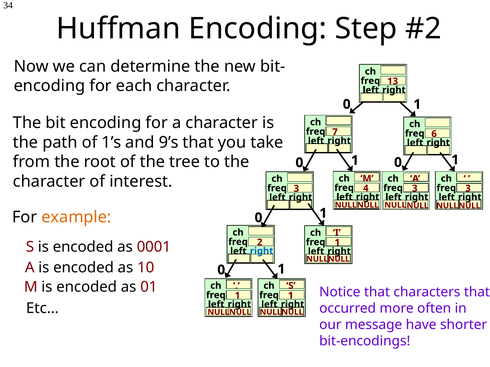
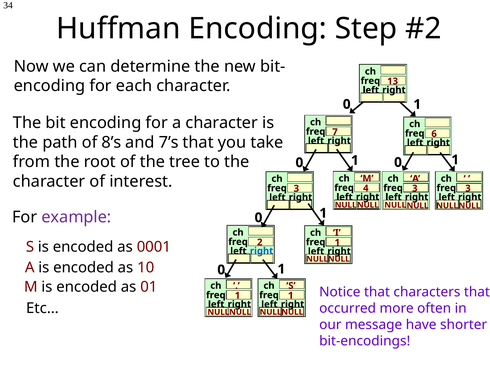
1’s: 1’s -> 8’s
9’s: 9’s -> 7’s
example colour: orange -> purple
